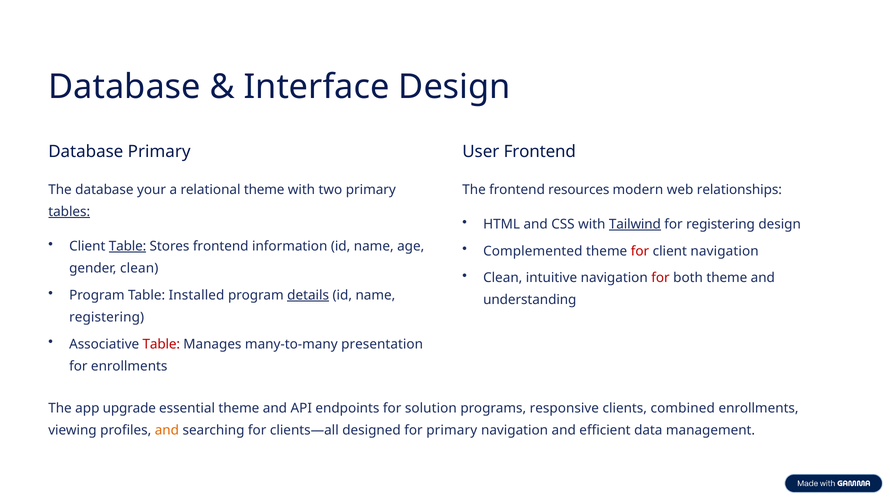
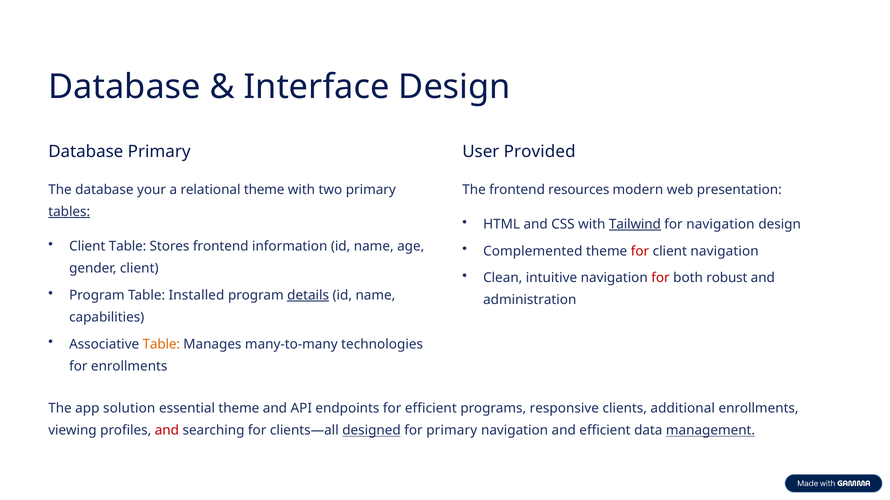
User Frontend: Frontend -> Provided
relationships: relationships -> presentation
for registering: registering -> navigation
Table at (128, 247) underline: present -> none
gender clean: clean -> client
both theme: theme -> robust
understanding: understanding -> administration
registering at (107, 318): registering -> capabilities
Table at (161, 345) colour: red -> orange
presentation: presentation -> technologies
upgrade: upgrade -> solution
for solution: solution -> efficient
combined: combined -> additional
and at (167, 431) colour: orange -> red
designed underline: none -> present
management underline: none -> present
